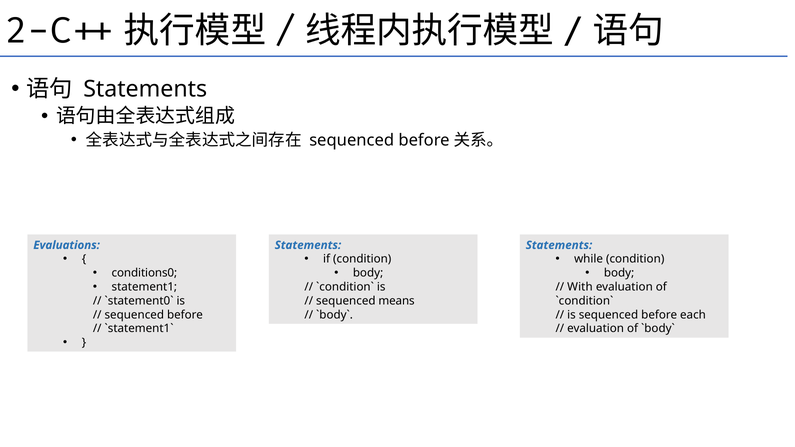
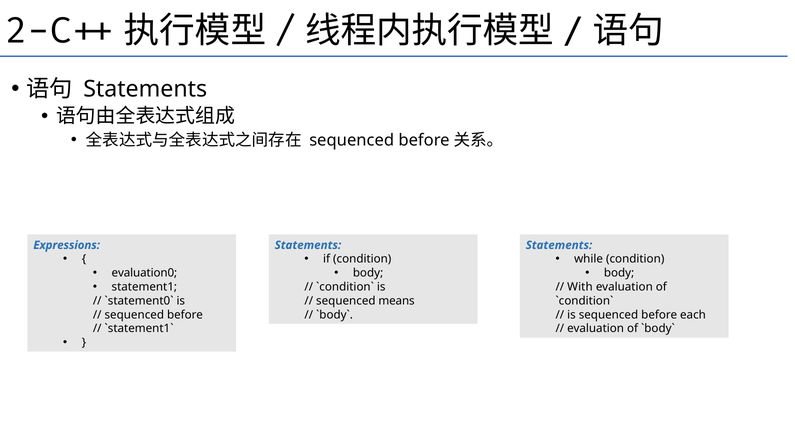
Evaluations: Evaluations -> Expressions
conditions0: conditions0 -> evaluation0
